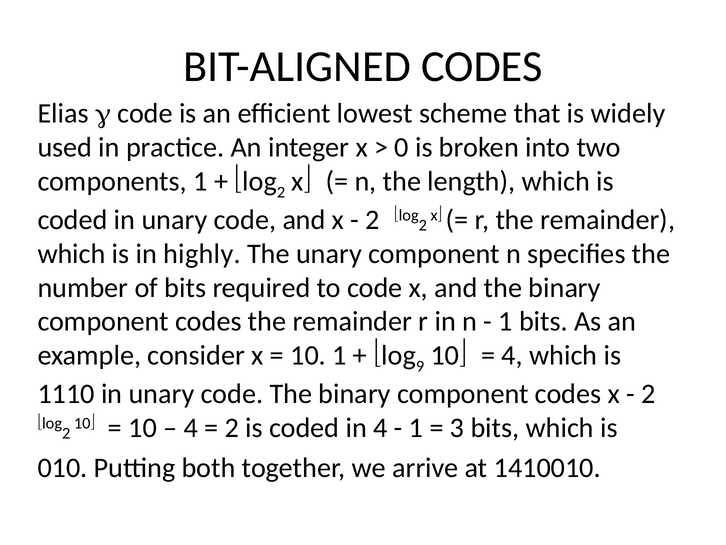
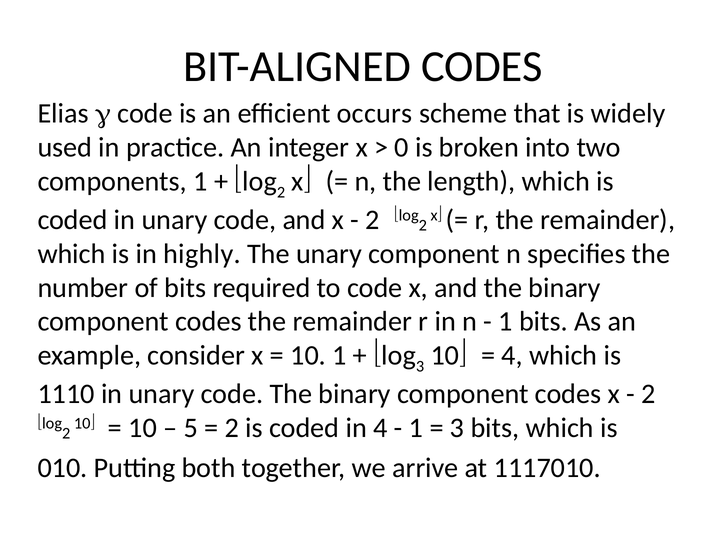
lowest: lowest -> occurs
9 at (420, 366): 9 -> 3
4 at (191, 428): 4 -> 5
1410010: 1410010 -> 1117010
